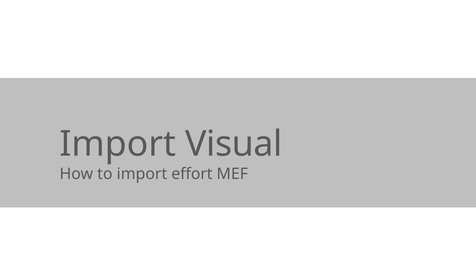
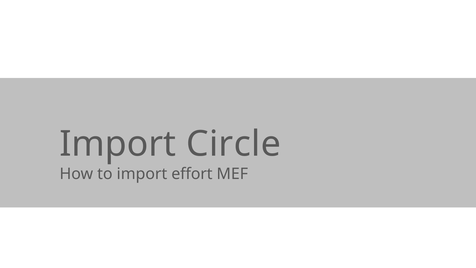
Visual: Visual -> Circle
